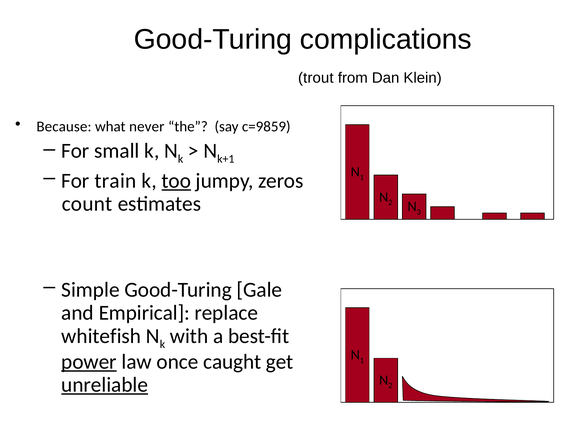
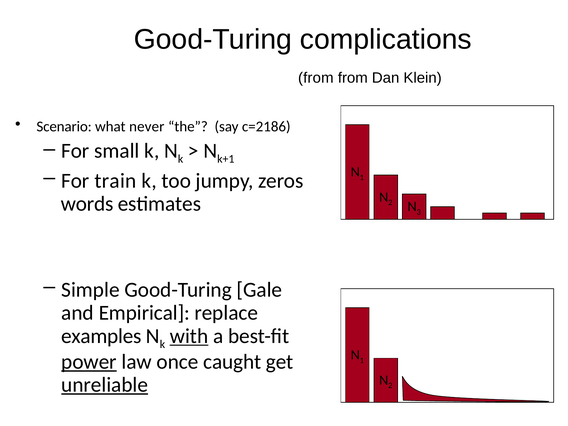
trout at (316, 78): trout -> from
Because: Because -> Scenario
c=9859: c=9859 -> c=2186
too underline: present -> none
count: count -> words
whitefish: whitefish -> examples
with underline: none -> present
